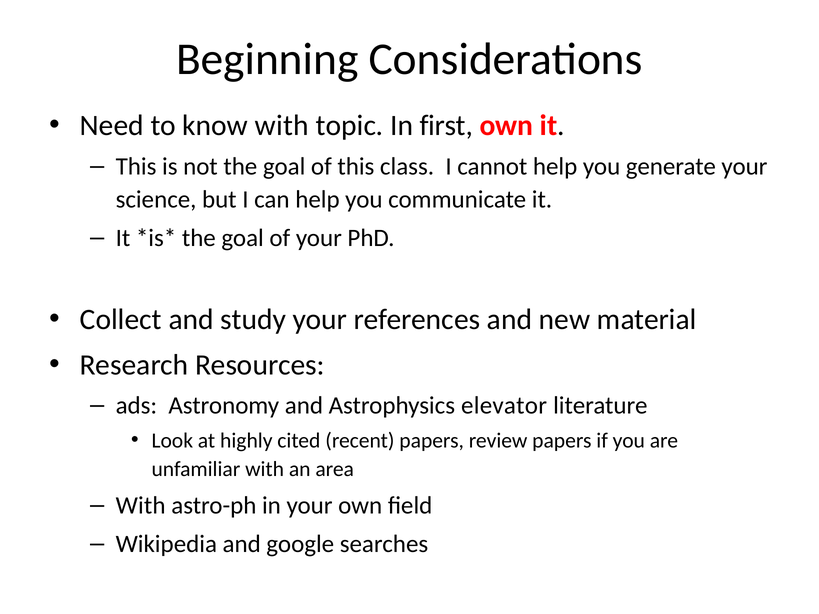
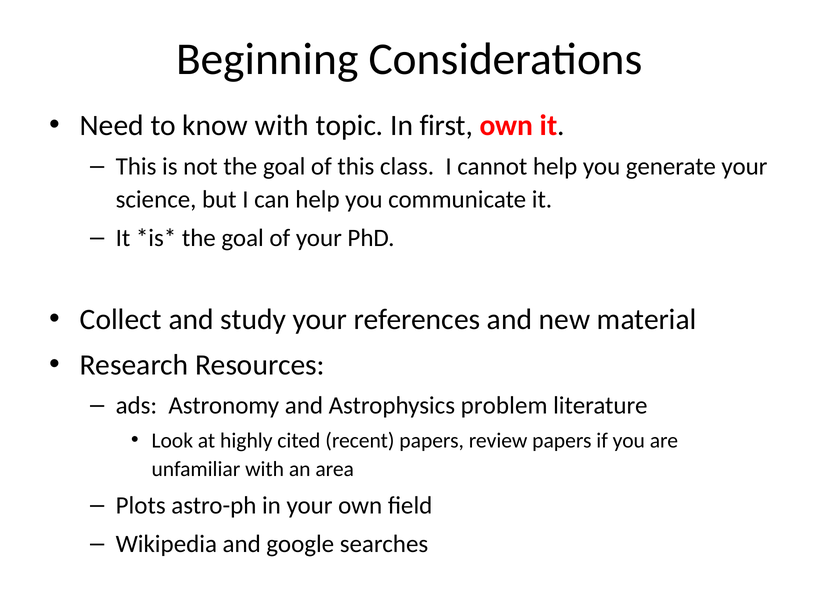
elevator: elevator -> problem
With at (141, 506): With -> Plots
